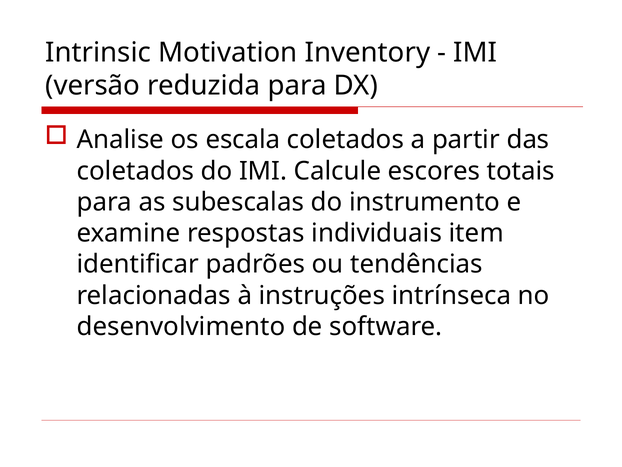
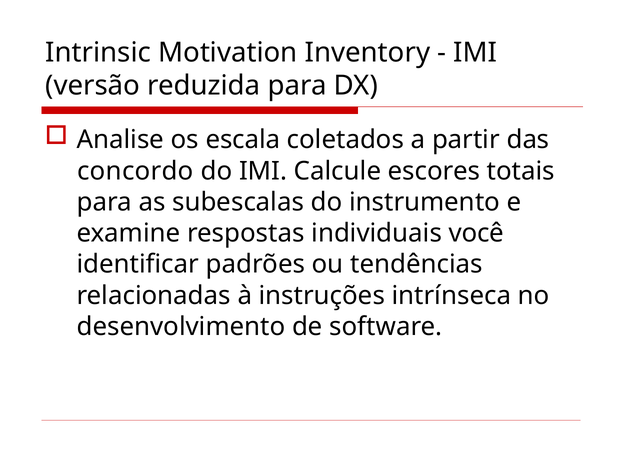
coletados at (135, 171): coletados -> concordo
item: item -> você
